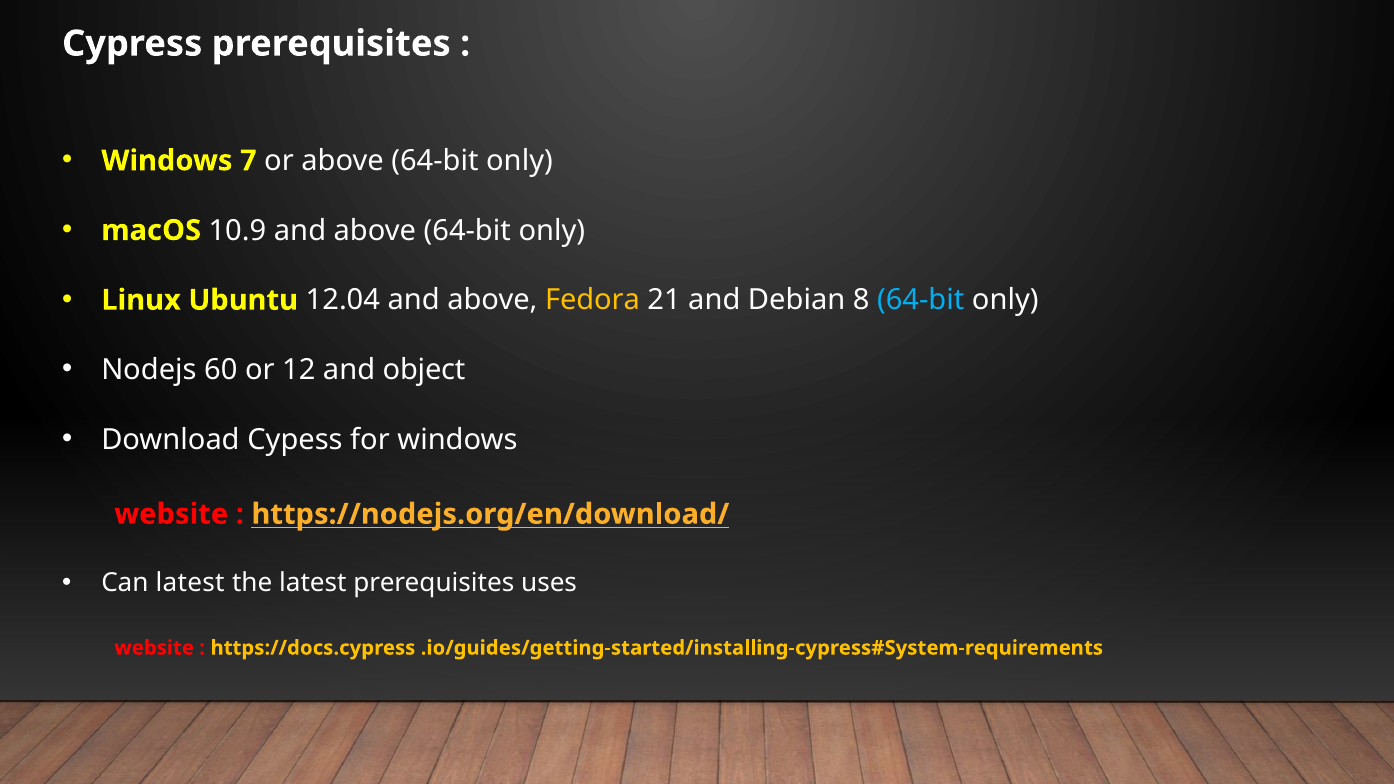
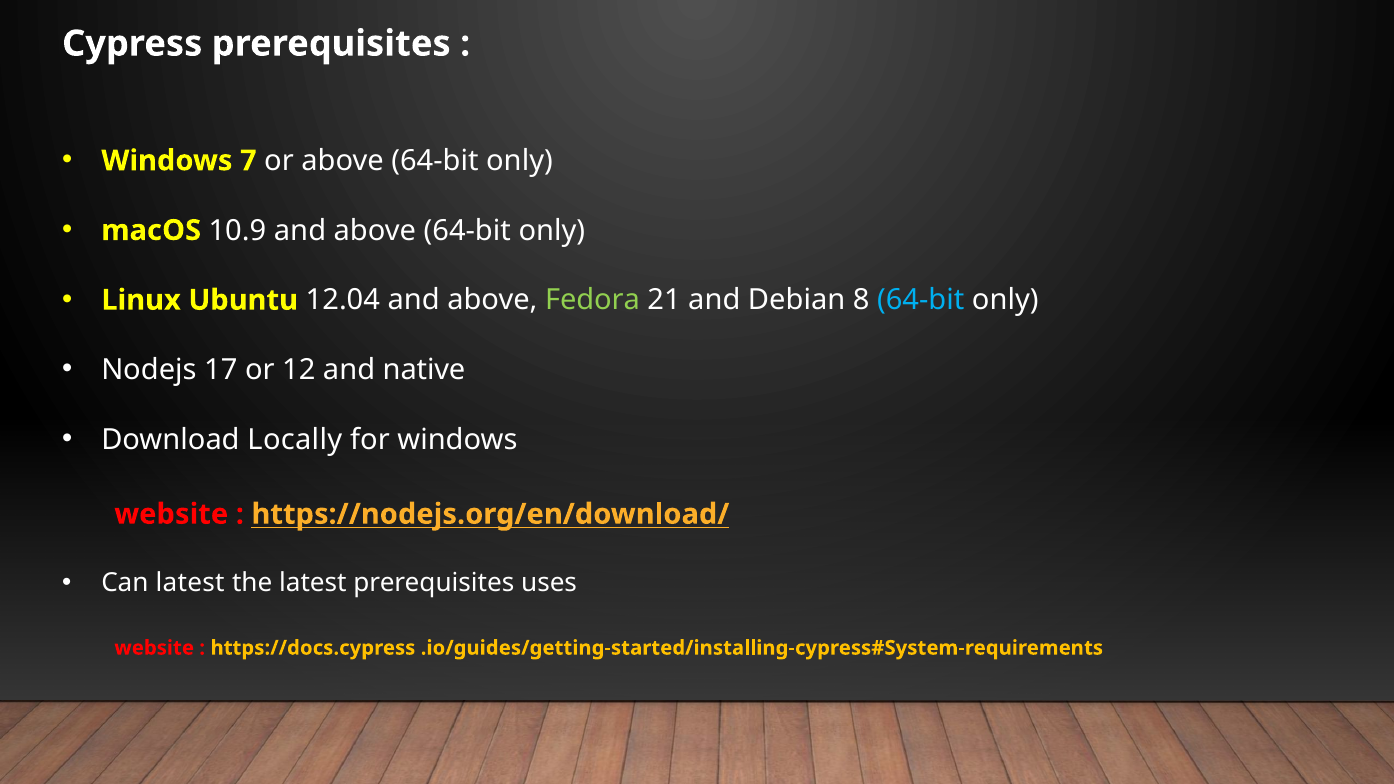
Fedora colour: yellow -> light green
60: 60 -> 17
object: object -> native
Cypess: Cypess -> Locally
